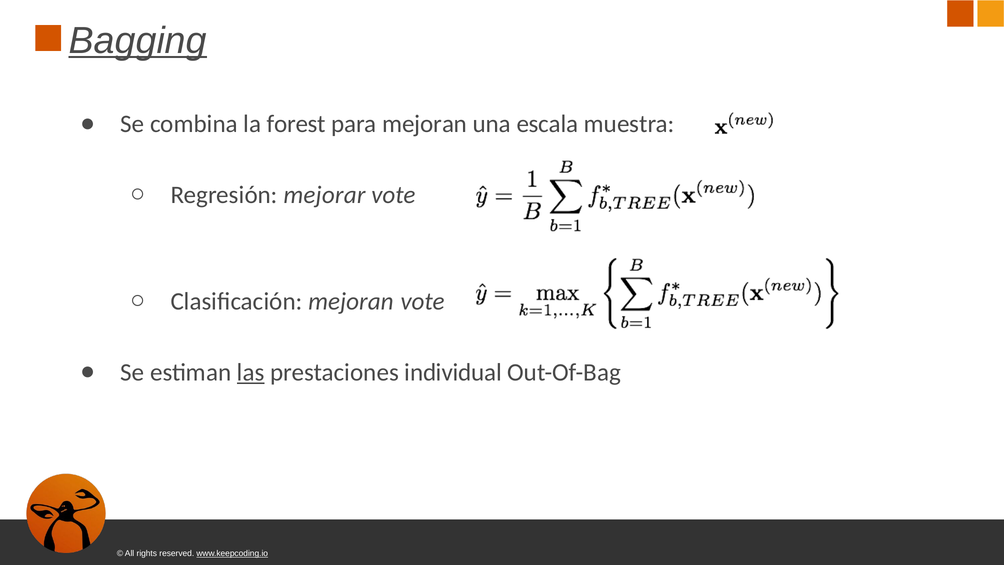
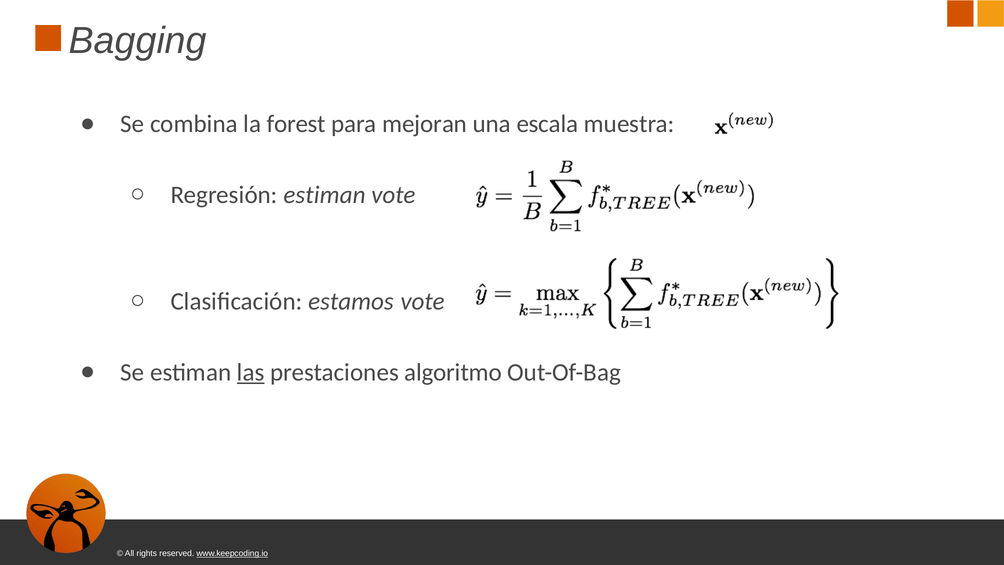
Bagging underline: present -> none
Regresión mejorar: mejorar -> estiman
Clasificación mejoran: mejoran -> estamos
individual: individual -> algoritmo
